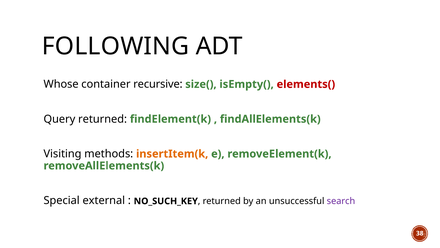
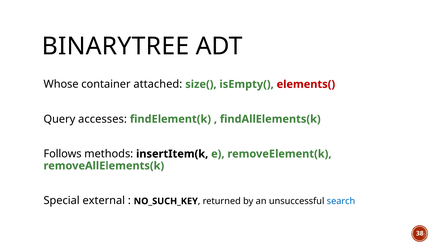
FOLLOWING: FOLLOWING -> BINARYTREE
recursive: recursive -> attached
Query returned: returned -> accesses
Visiting: Visiting -> Follows
insertItem(k colour: orange -> black
search colour: purple -> blue
